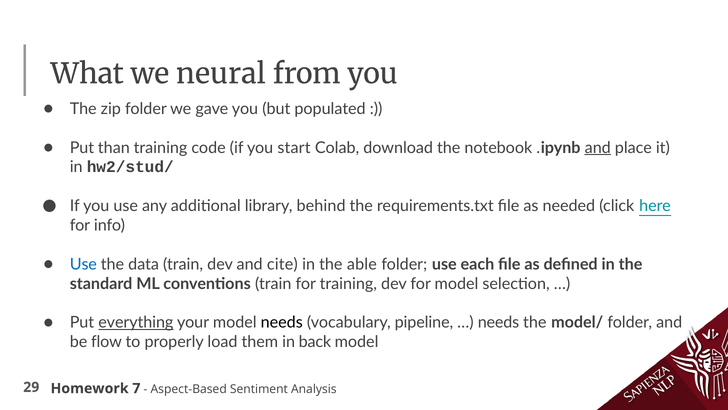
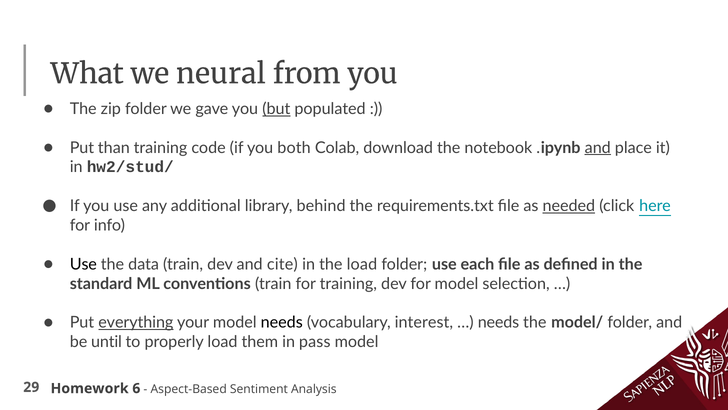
but underline: none -> present
start: start -> both
needed underline: none -> present
Use at (83, 264) colour: blue -> black
the able: able -> load
pipeline: pipeline -> interest
flow: flow -> until
back: back -> pass
7: 7 -> 6
